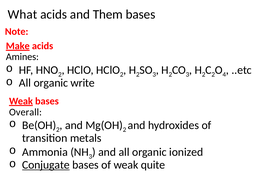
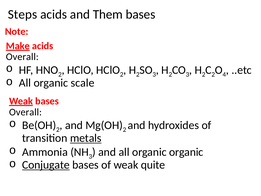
What: What -> Steps
Amines at (22, 57): Amines -> Overall
write: write -> scale
metals underline: none -> present
organic ionized: ionized -> organic
